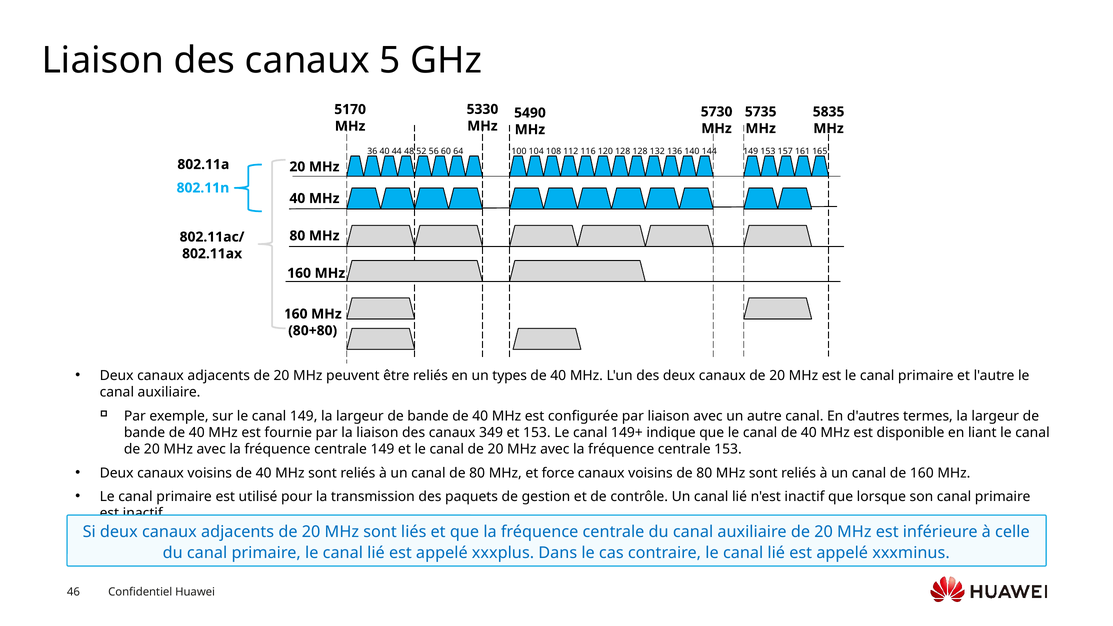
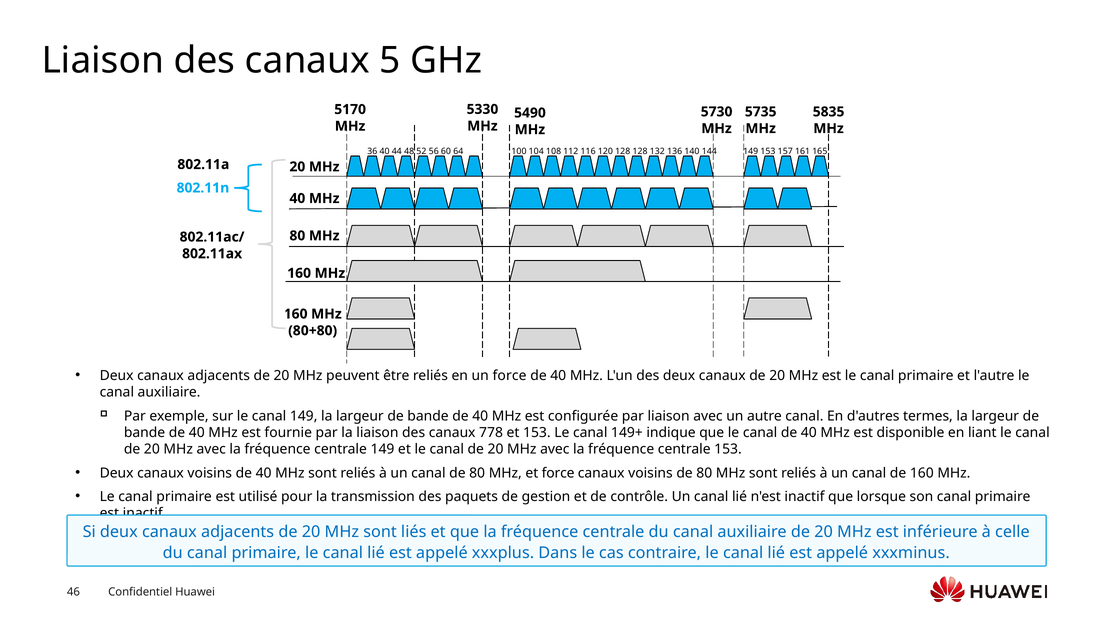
un types: types -> force
349: 349 -> 778
